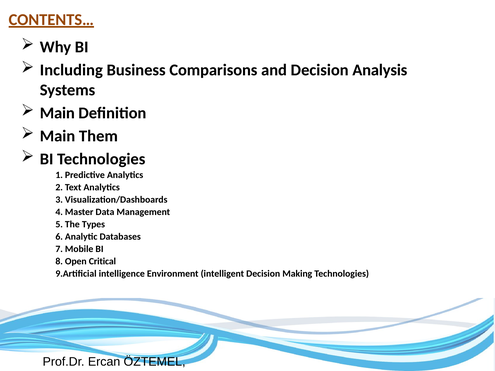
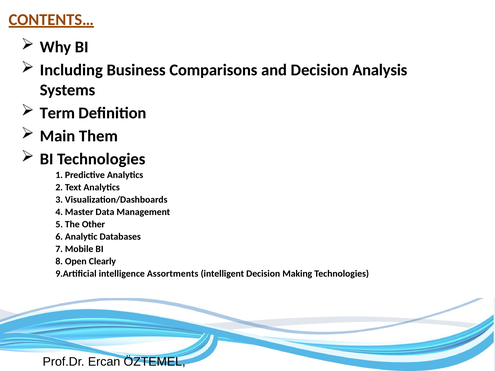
Main at (57, 113): Main -> Term
Types: Types -> Other
Critical: Critical -> Clearly
Environment: Environment -> Assortments
